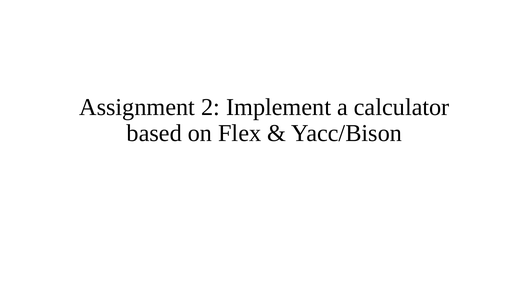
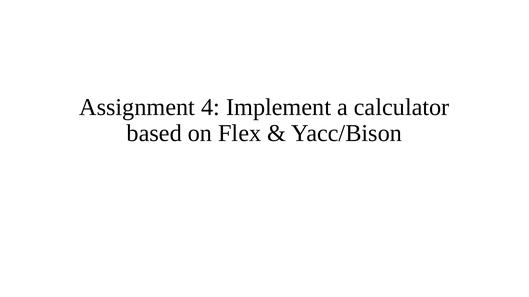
2: 2 -> 4
